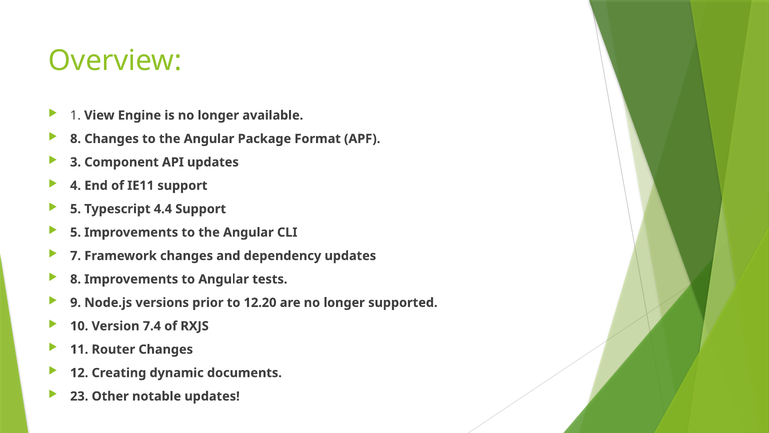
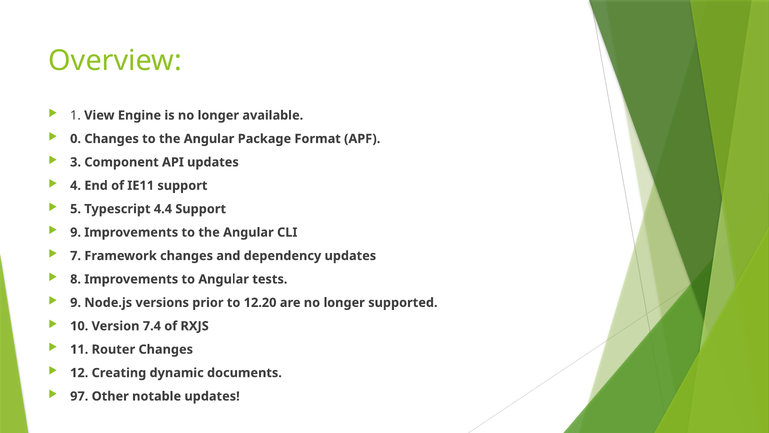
8 at (76, 139): 8 -> 0
5 at (76, 232): 5 -> 9
23: 23 -> 97
